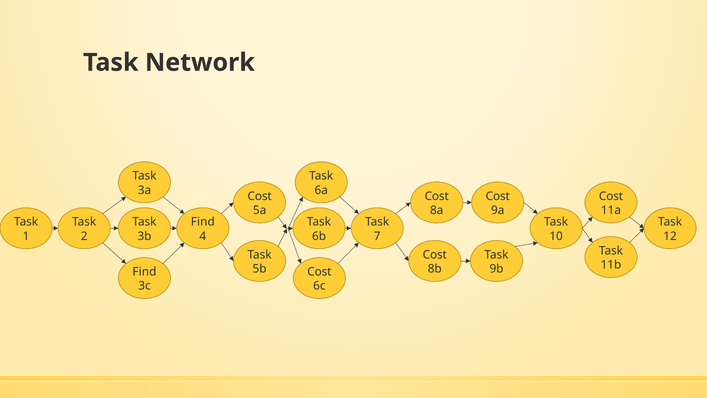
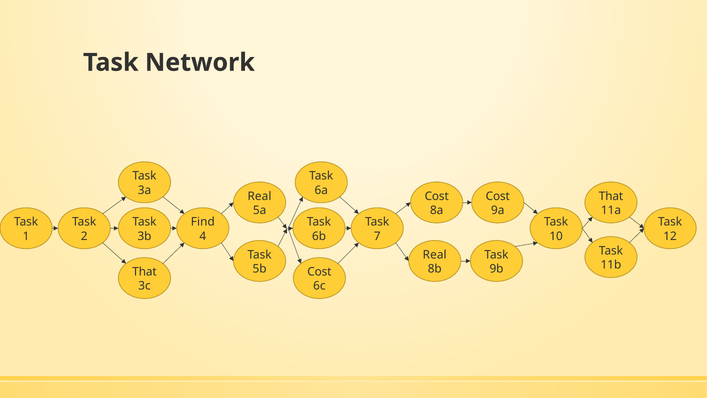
Cost at (260, 196): Cost -> Real
Cost at (611, 196): Cost -> That
Cost at (435, 255): Cost -> Real
Find at (144, 272): Find -> That
